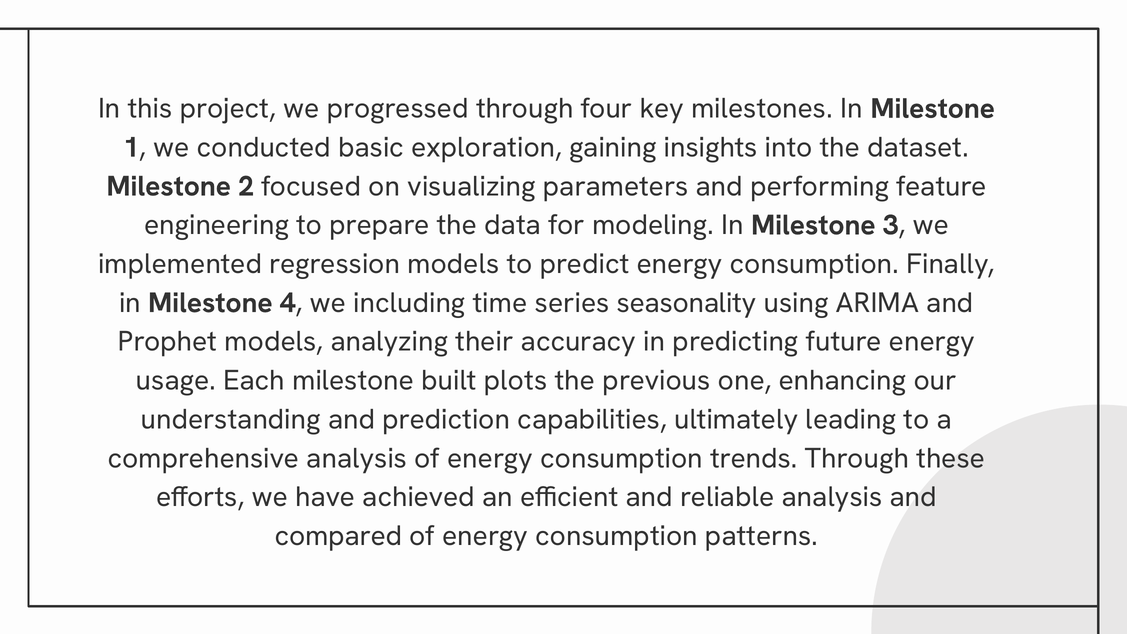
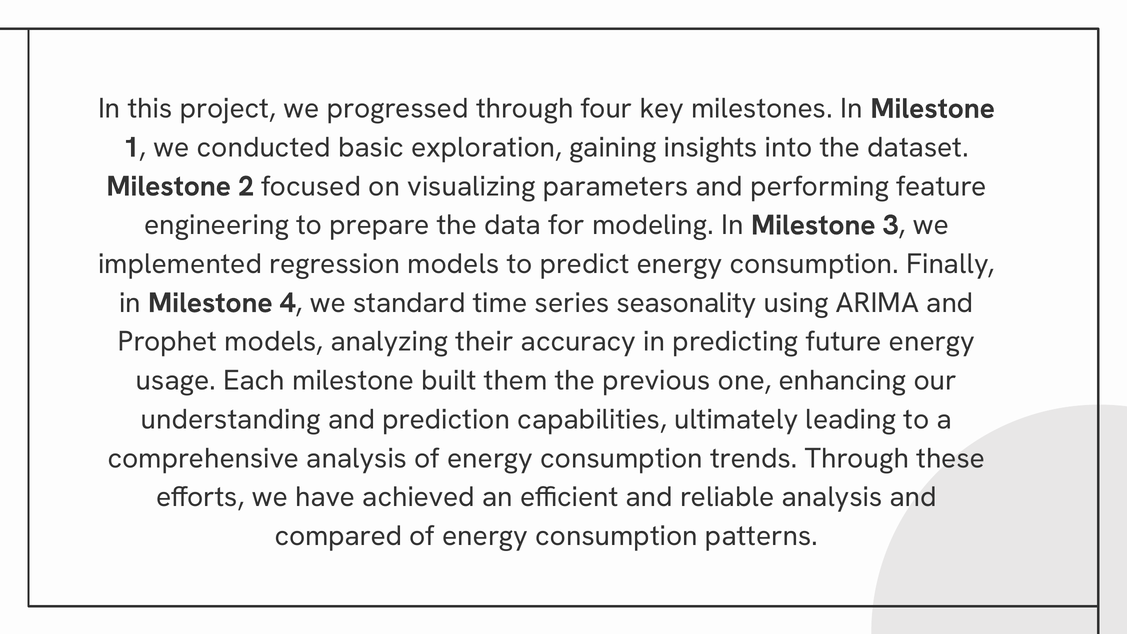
including: including -> standard
plots: plots -> them
